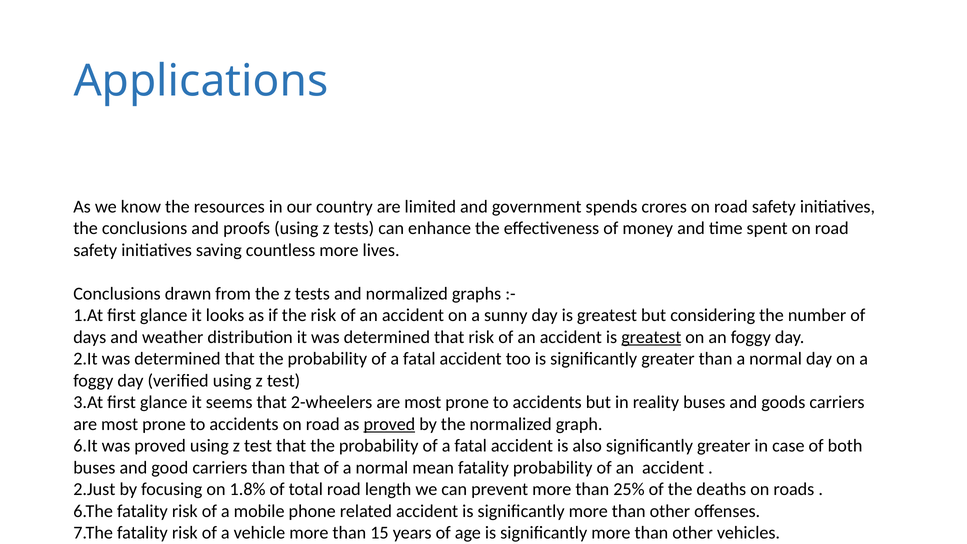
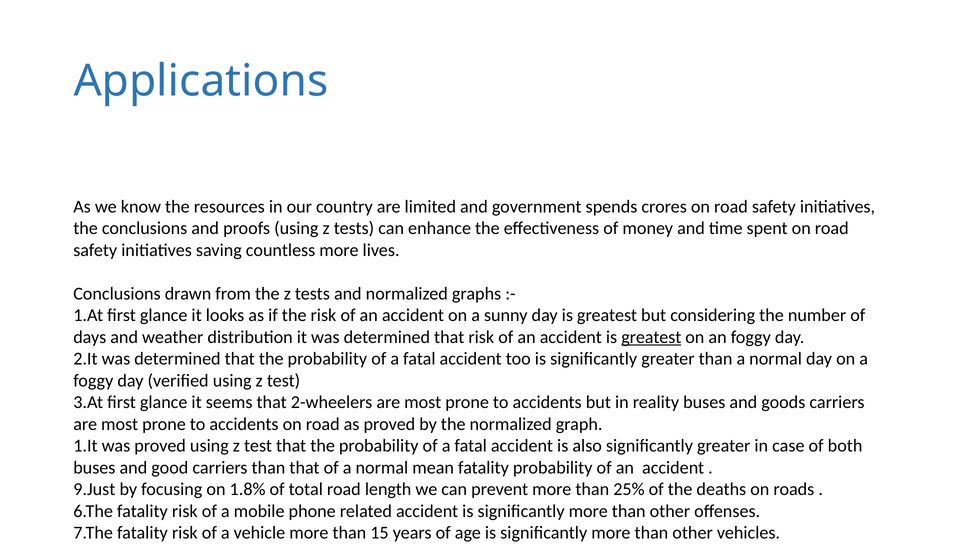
proved at (389, 424) underline: present -> none
6.It: 6.It -> 1.It
2.Just: 2.Just -> 9.Just
